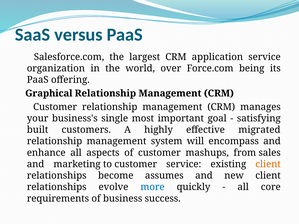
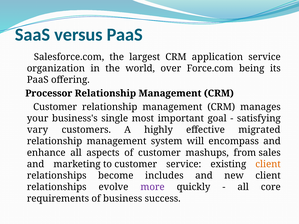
Graphical: Graphical -> Processor
built: built -> vary
assumes: assumes -> includes
more colour: blue -> purple
